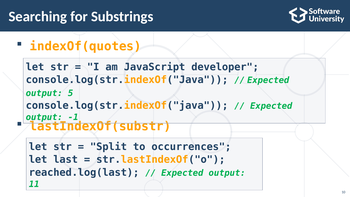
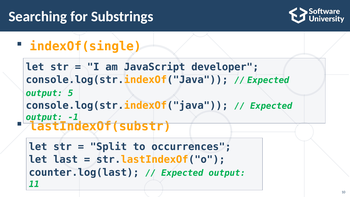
indexOf(quotes: indexOf(quotes -> indexOf(single
reached.log(last: reached.log(last -> counter.log(last
